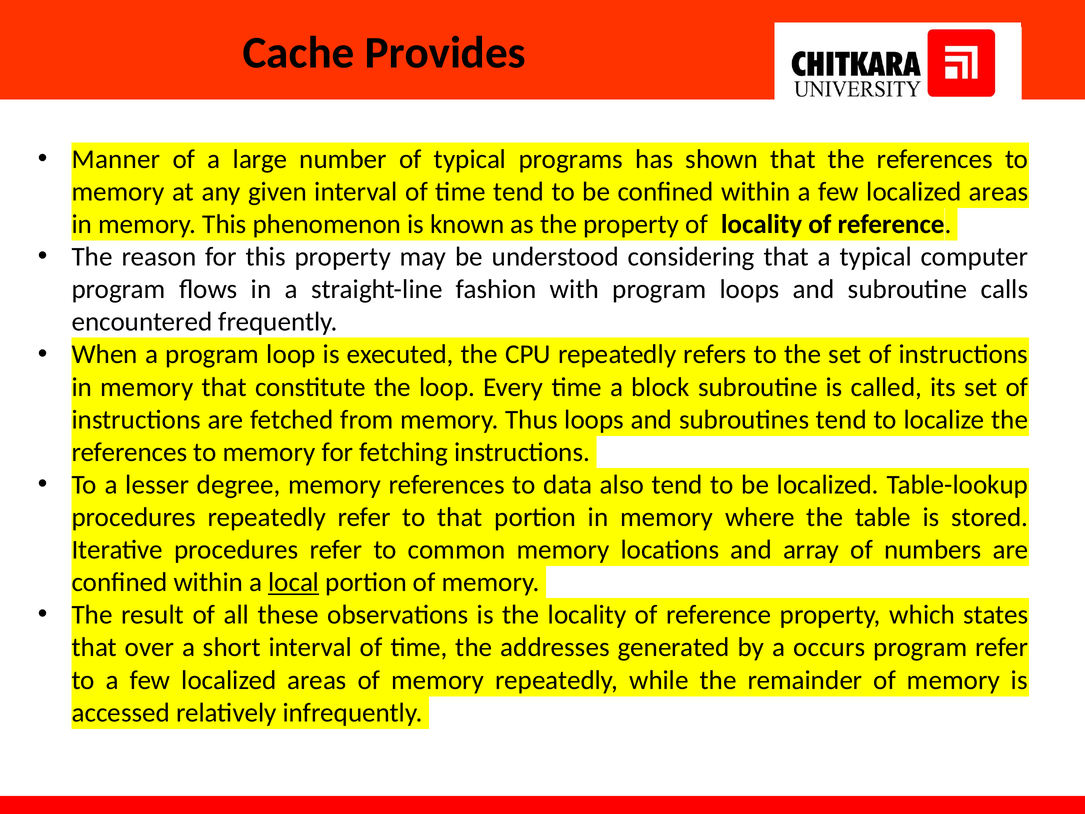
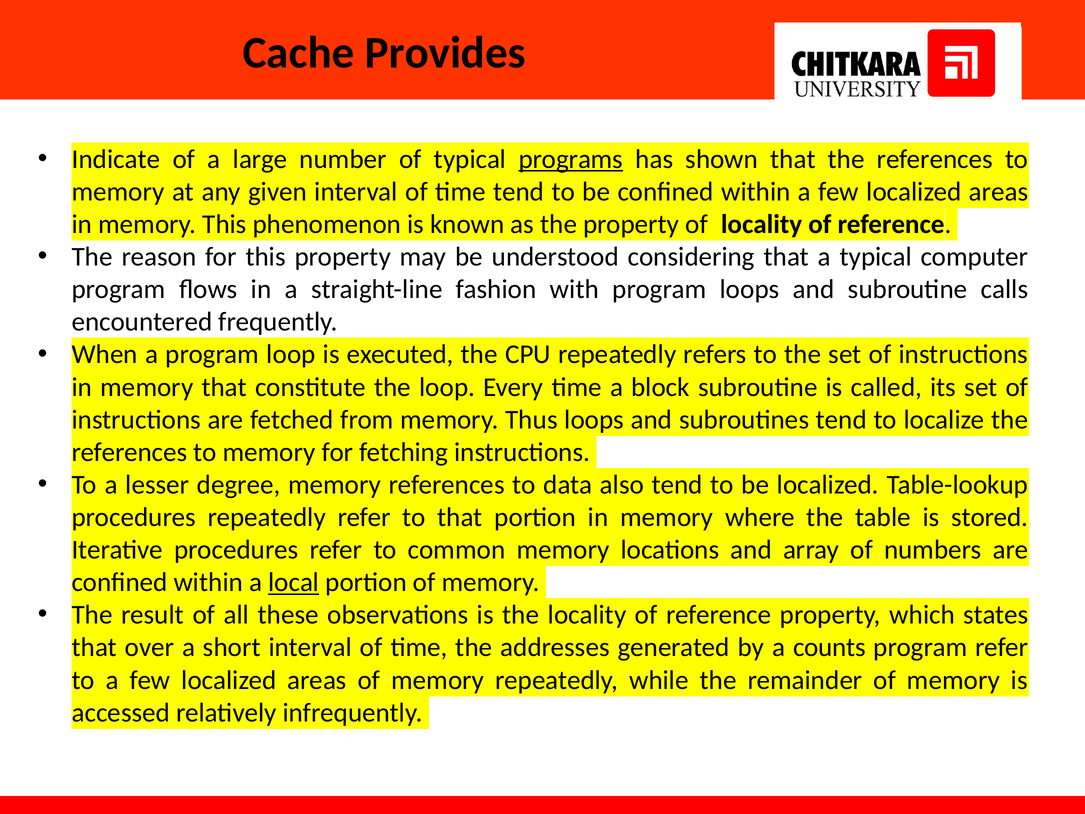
Manner: Manner -> Indicate
programs underline: none -> present
occurs: occurs -> counts
